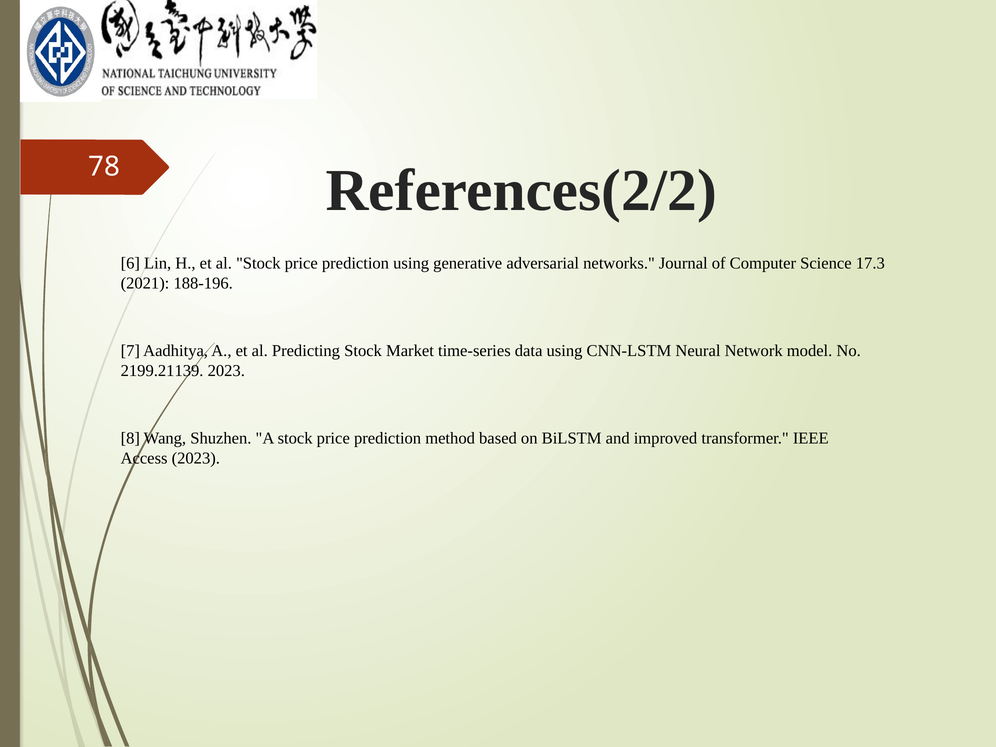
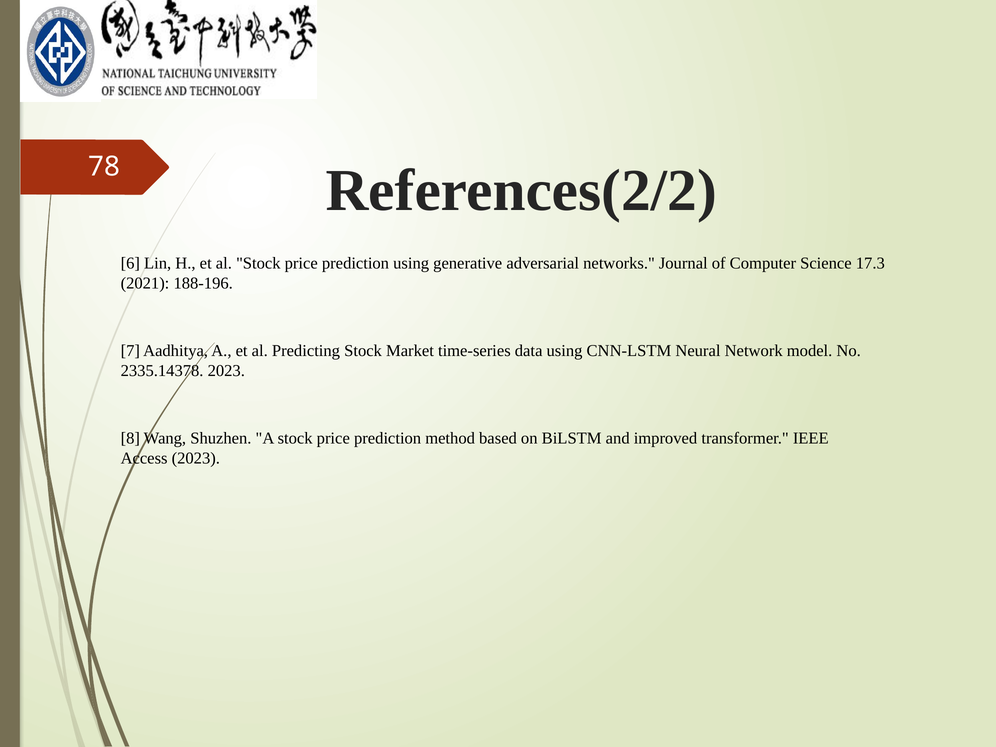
2199.21139: 2199.21139 -> 2335.14378
